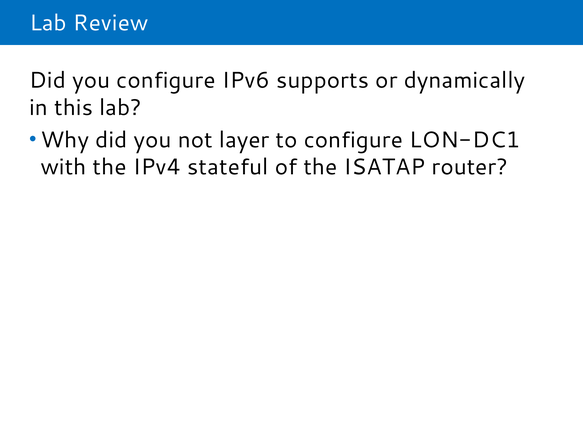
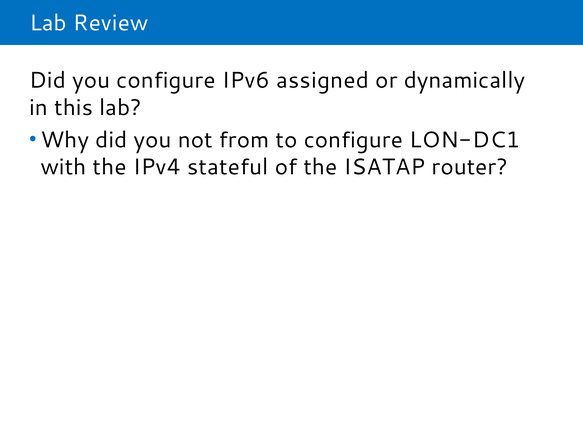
supports: supports -> assigned
layer: layer -> from
